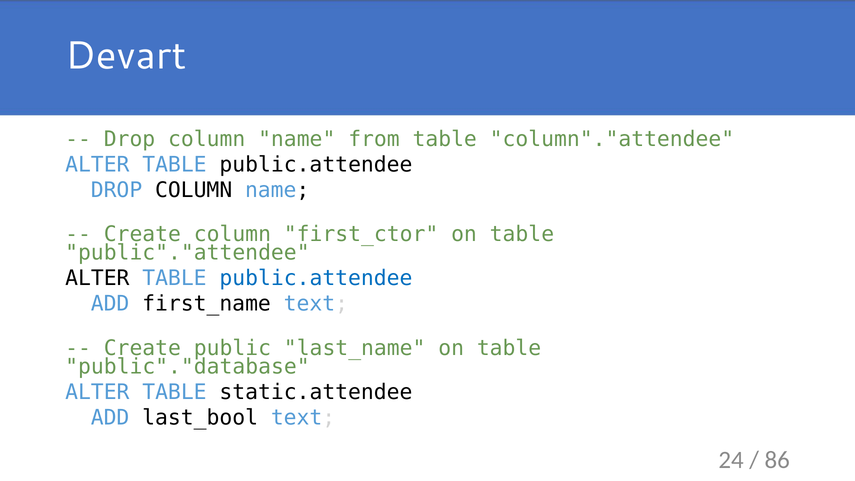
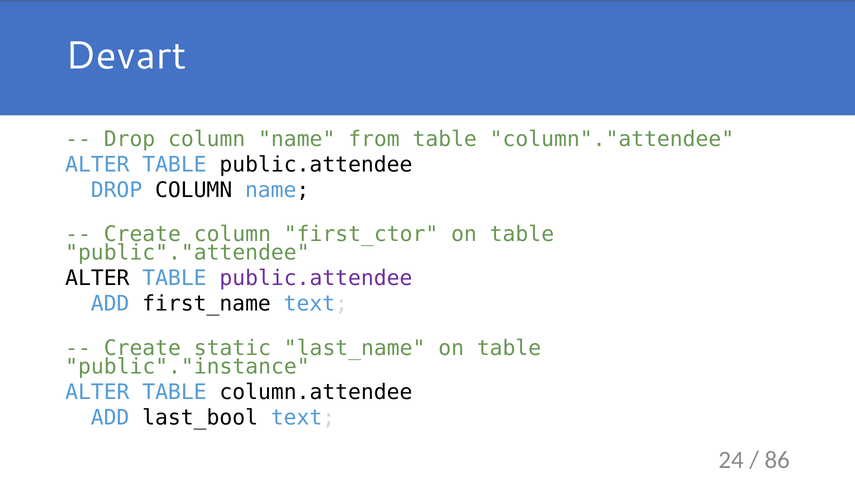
public.attendee at (316, 278) colour: blue -> purple
public: public -> static
public"."database: public"."database -> public"."instance
static.attendee: static.attendee -> column.attendee
